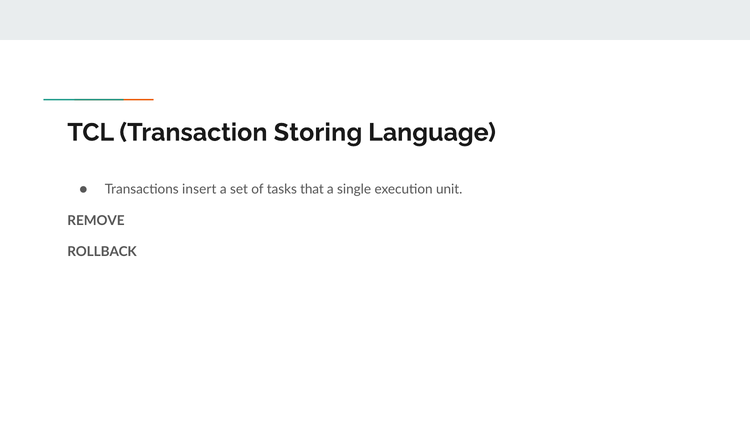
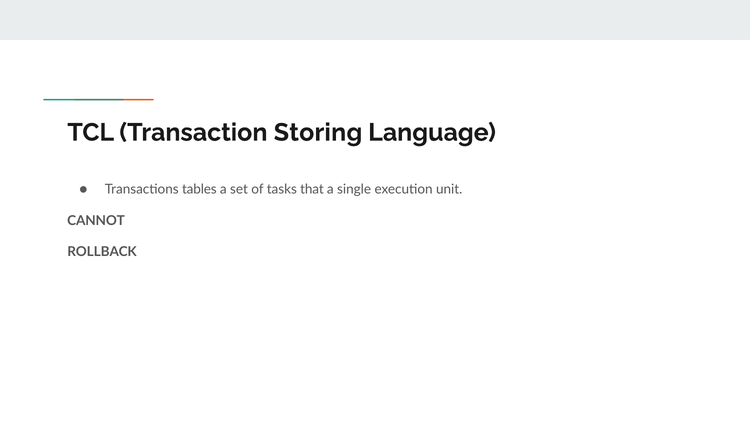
insert: insert -> tables
REMOVE: REMOVE -> CANNOT
